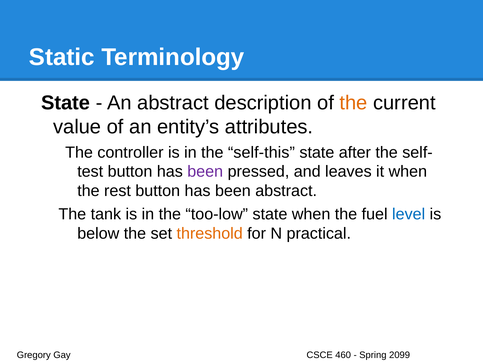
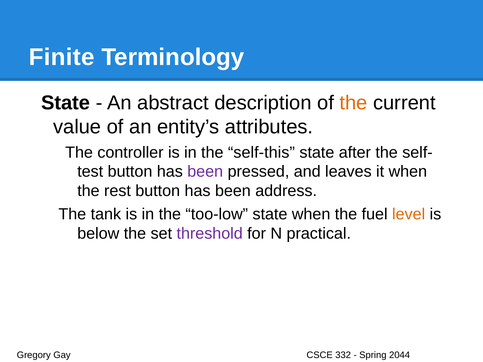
Static: Static -> Finite
been abstract: abstract -> address
level colour: blue -> orange
threshold colour: orange -> purple
460: 460 -> 332
2099: 2099 -> 2044
